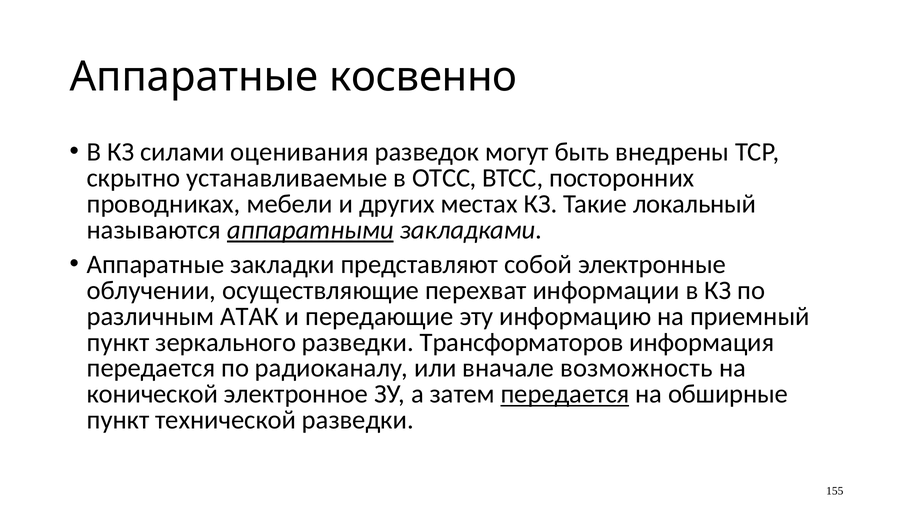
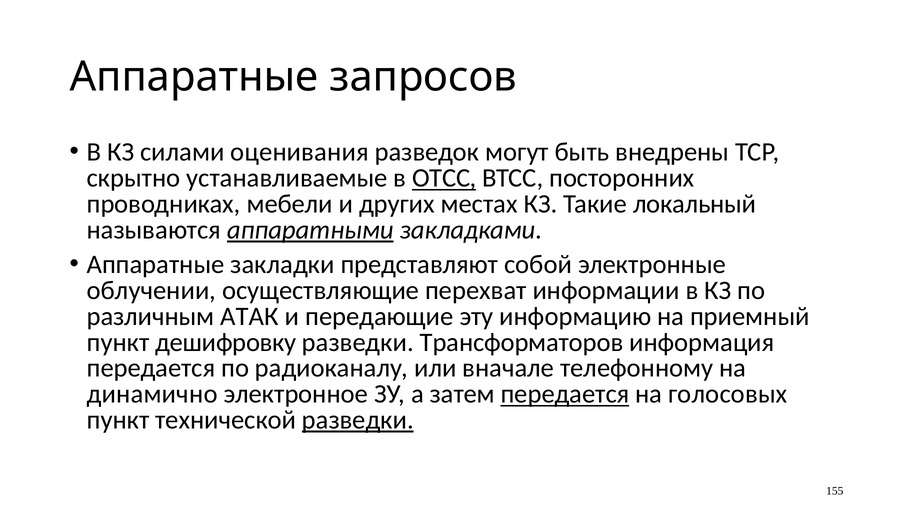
косвенно: косвенно -> запросов
ОТСС underline: none -> present
зеркального: зеркального -> дешифровку
возможность: возможность -> телефонному
конической: конической -> динамично
обширные: обширные -> голосовых
разведки at (358, 420) underline: none -> present
